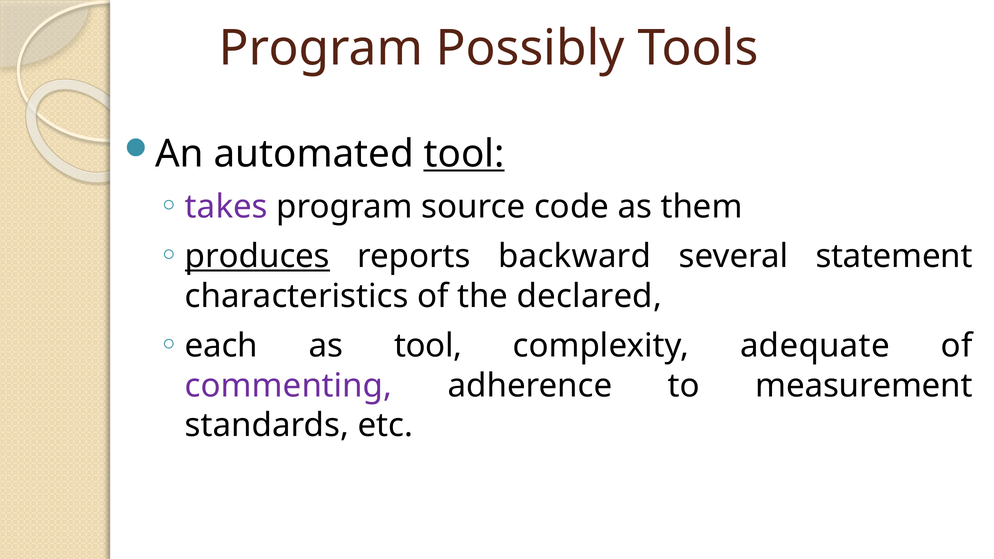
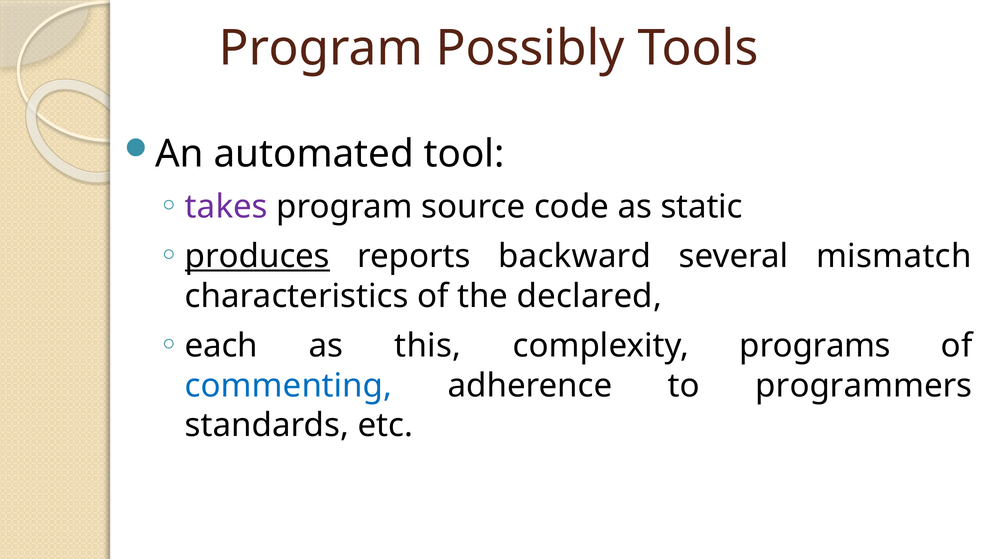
tool at (464, 154) underline: present -> none
them: them -> static
statement: statement -> mismatch
as tool: tool -> this
adequate: adequate -> programs
commenting colour: purple -> blue
measurement: measurement -> programmers
